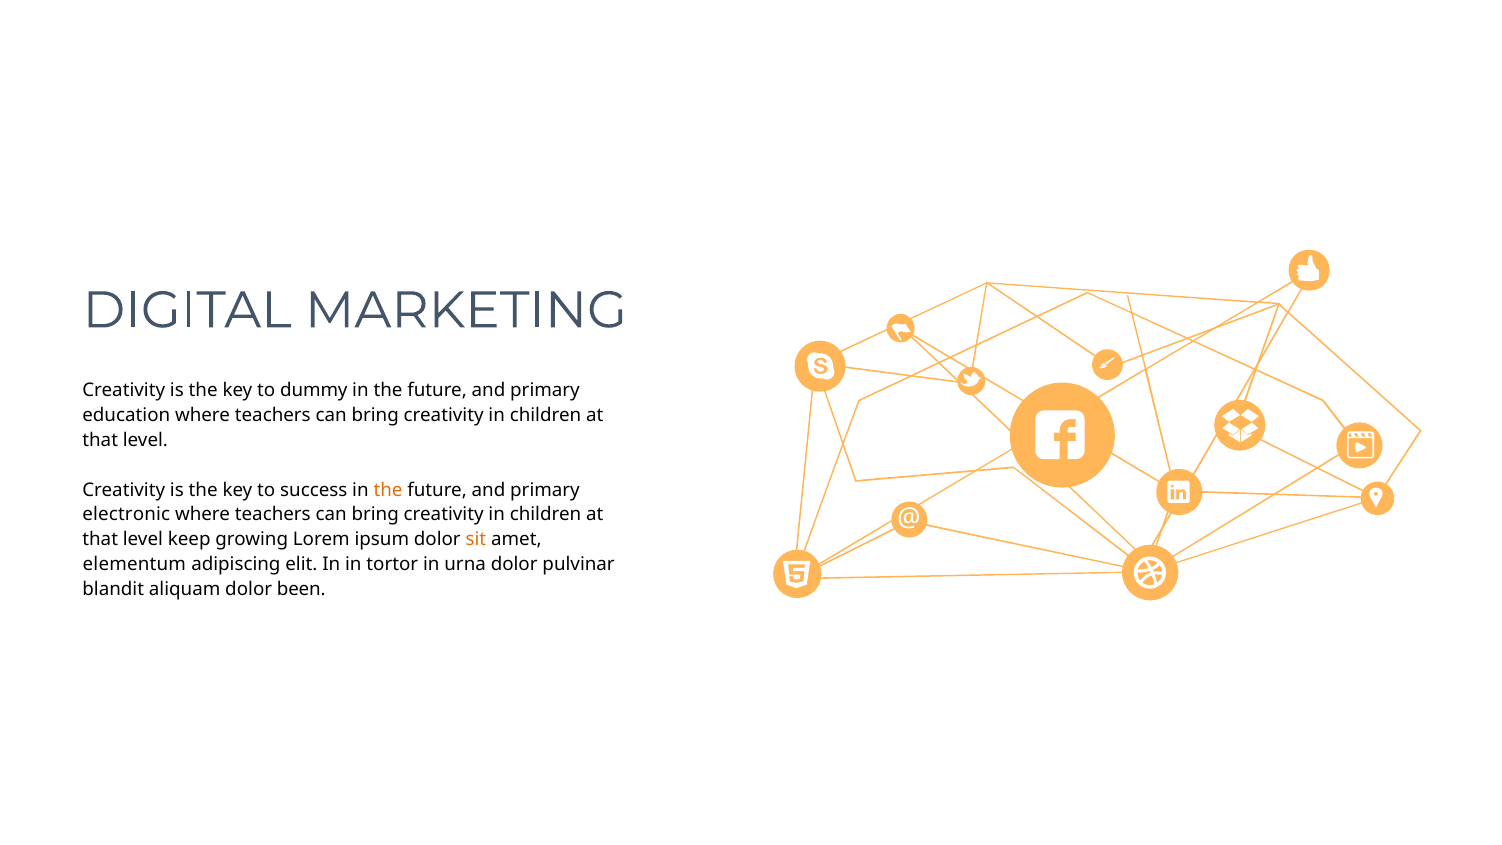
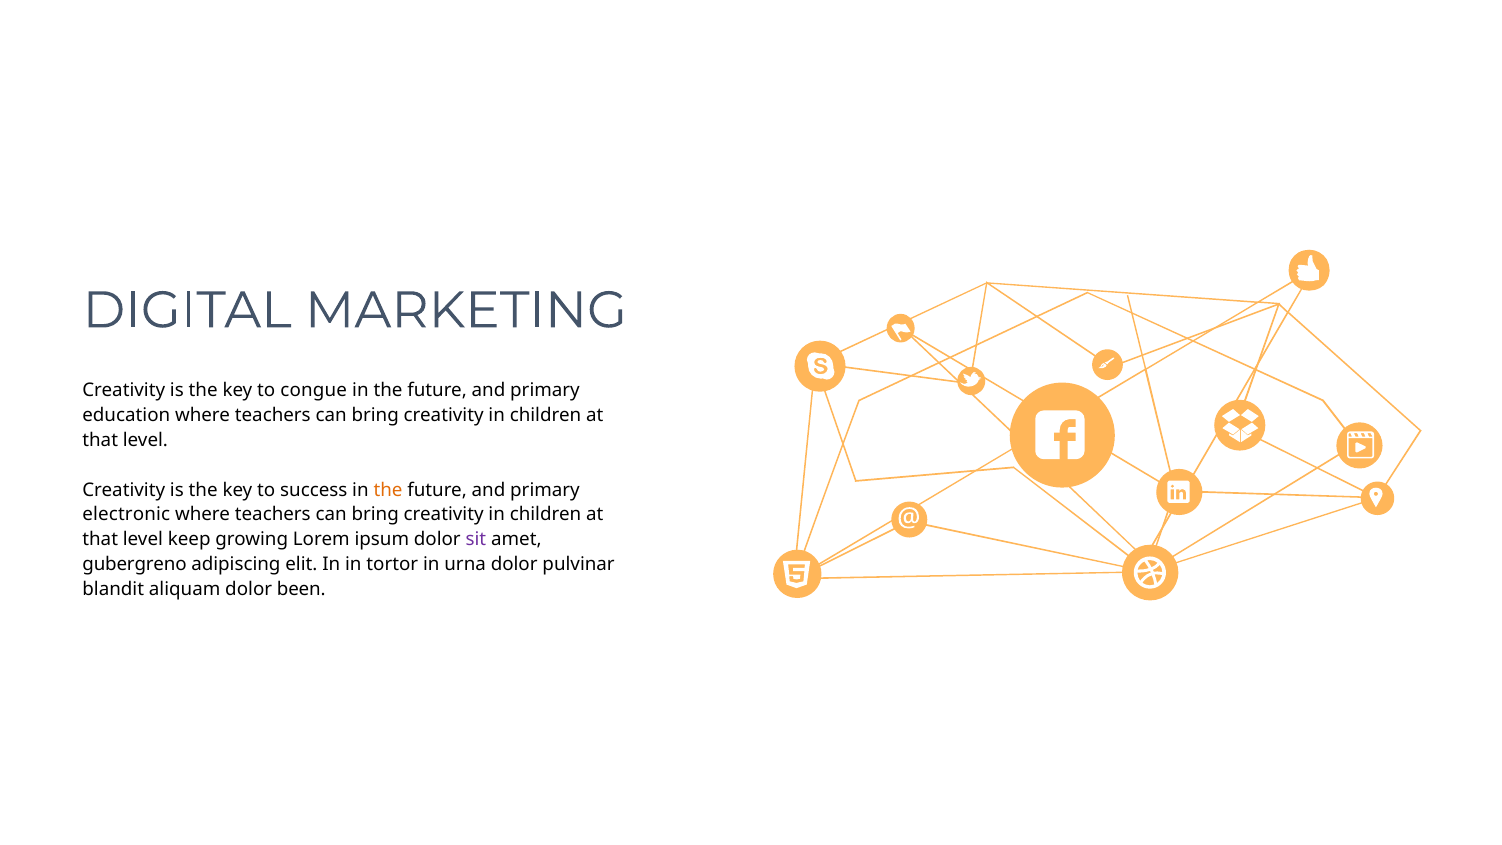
dummy: dummy -> congue
sit colour: orange -> purple
elementum: elementum -> gubergreno
